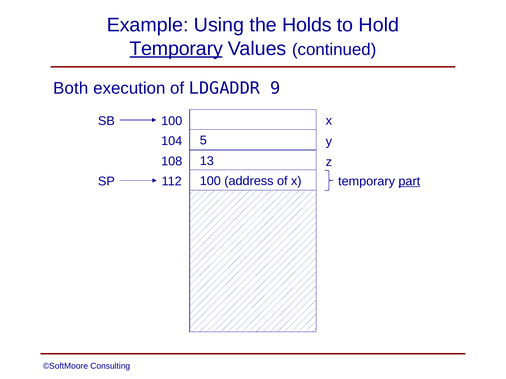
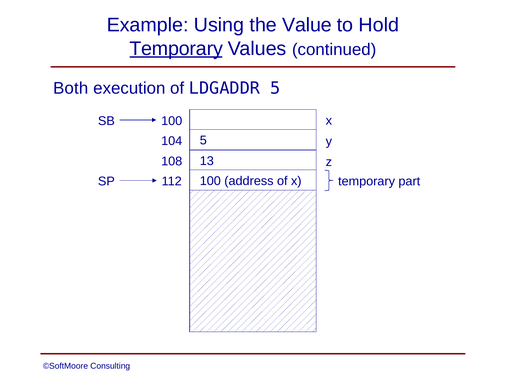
Holds: Holds -> Value
LDGADDR 9: 9 -> 5
part underline: present -> none
